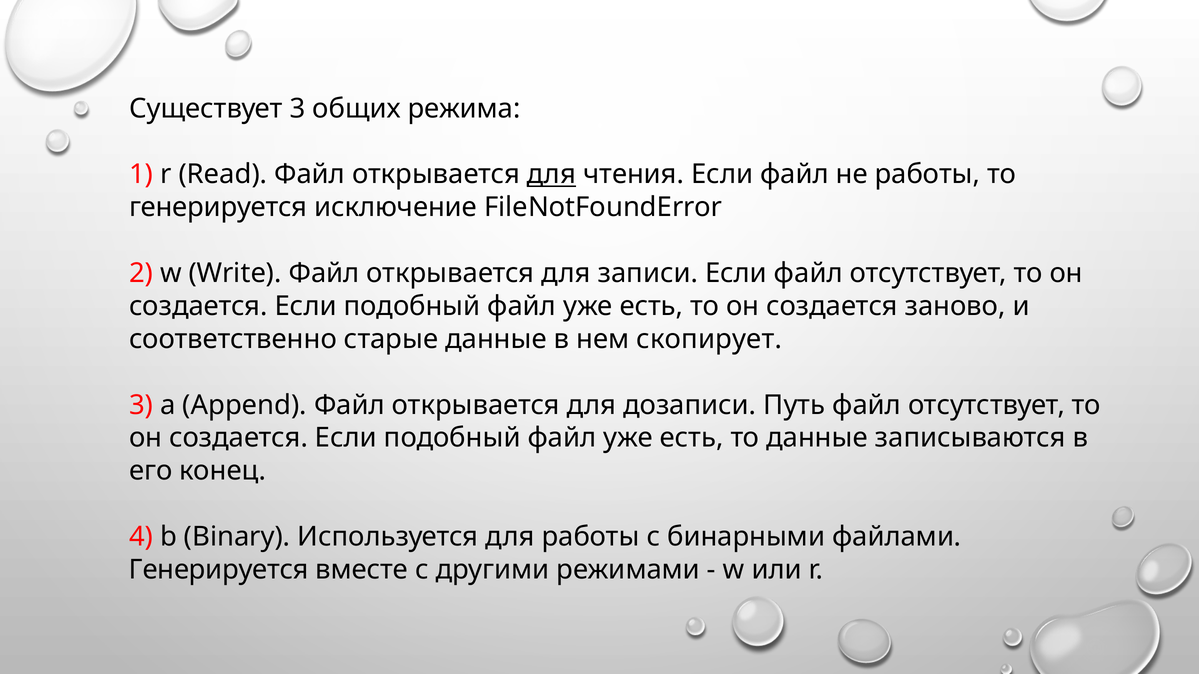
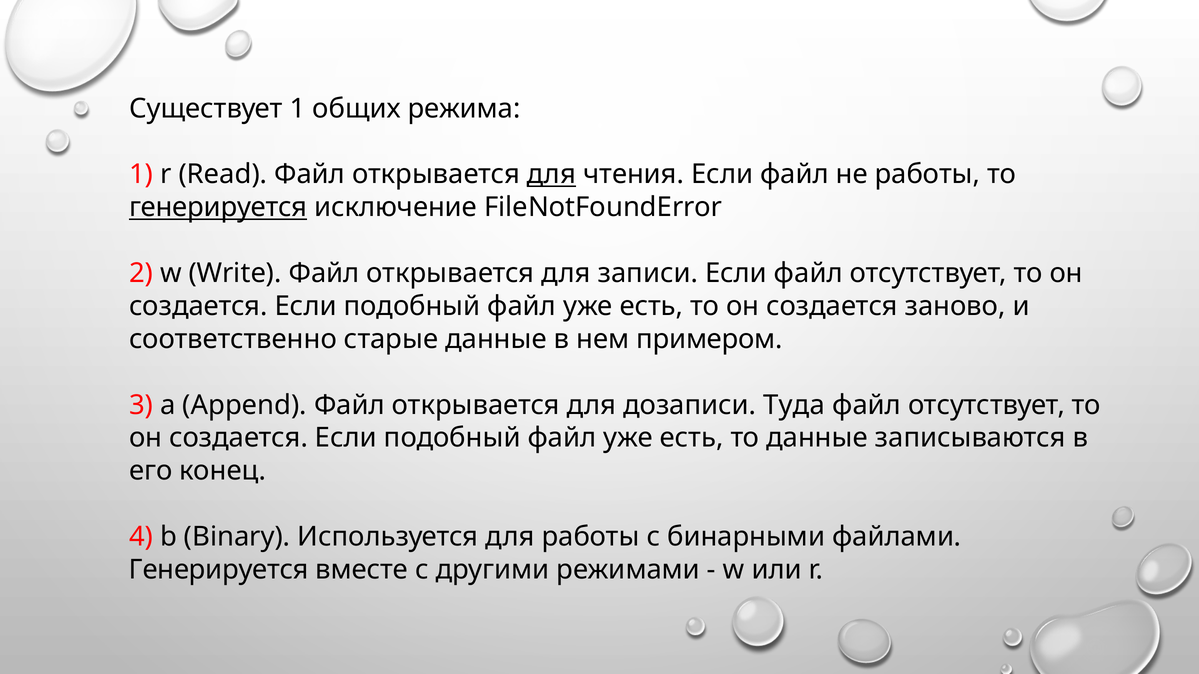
Существует 3: 3 -> 1
генерируется at (218, 207) underline: none -> present
скопирует: скопирует -> примером
Путь: Путь -> Туда
